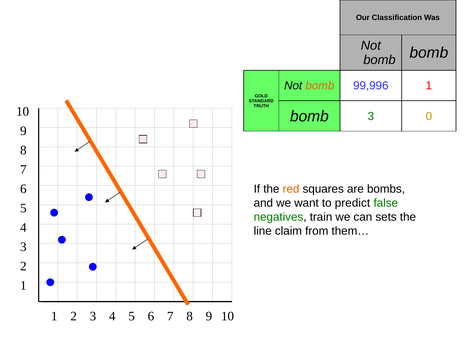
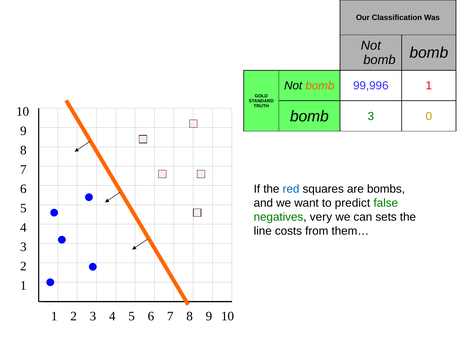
red colour: orange -> blue
train: train -> very
claim: claim -> costs
